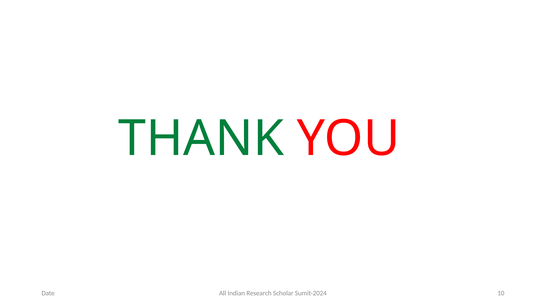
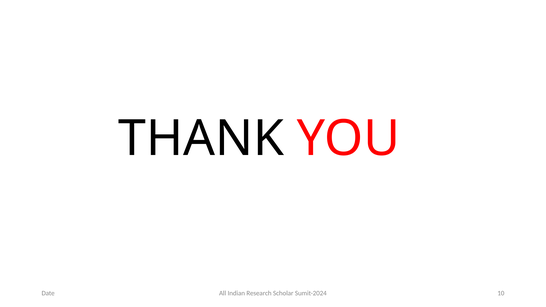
THANK colour: green -> black
